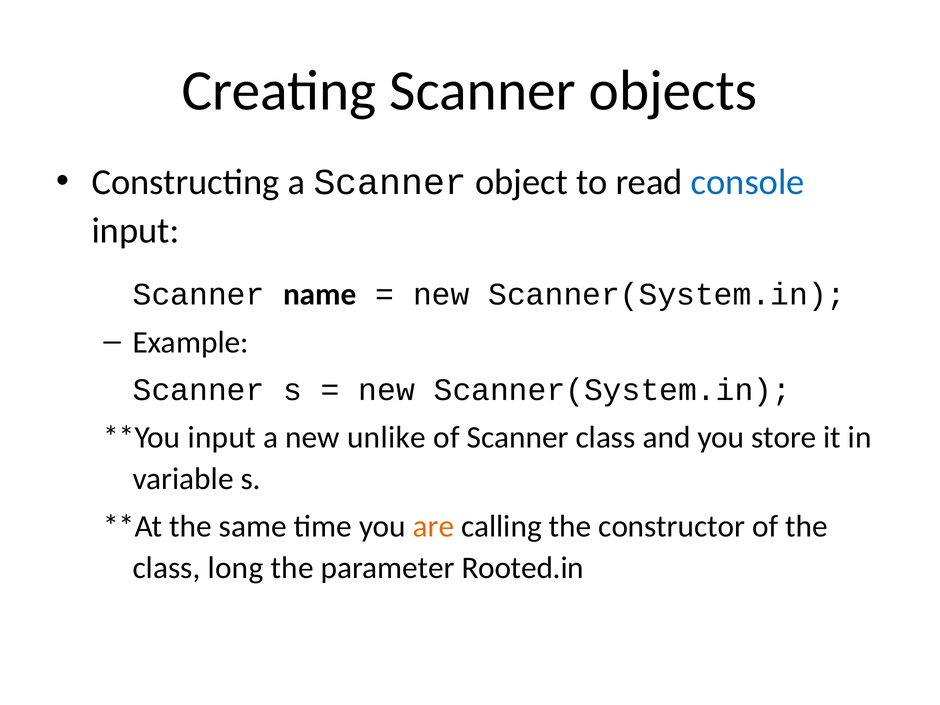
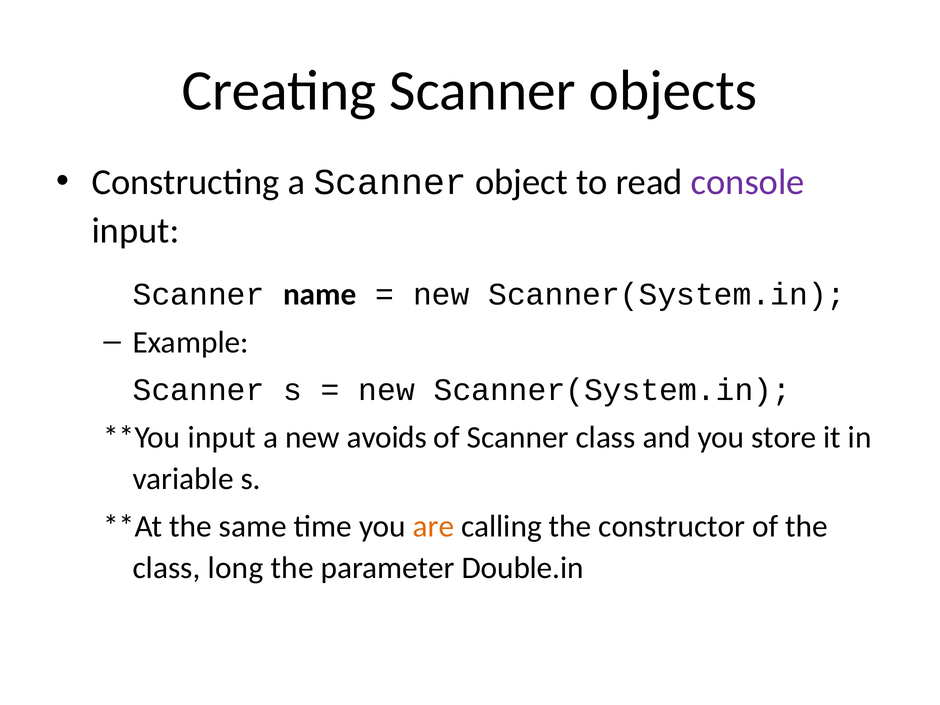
console colour: blue -> purple
unlike: unlike -> avoids
Rooted.in: Rooted.in -> Double.in
